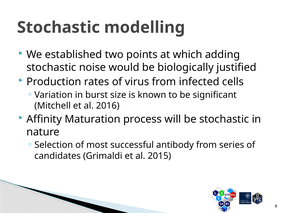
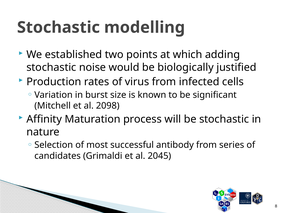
2016: 2016 -> 2098
2015: 2015 -> 2045
